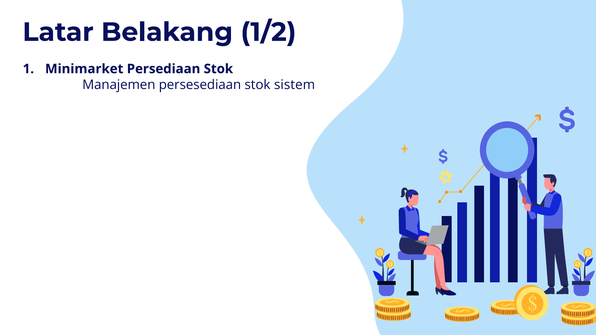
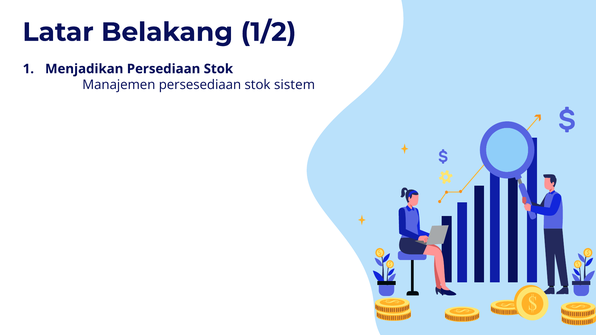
Minimarket: Minimarket -> Menjadikan
